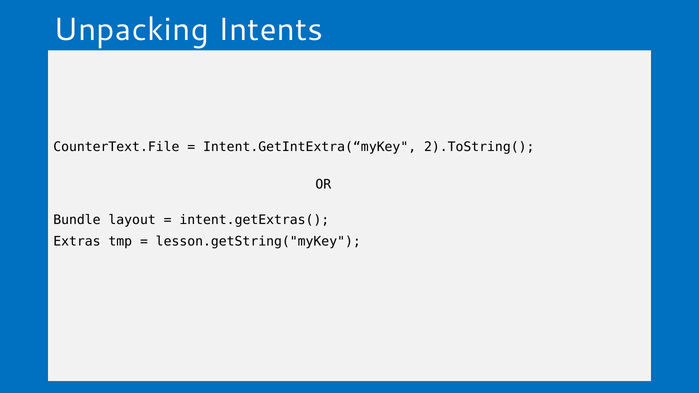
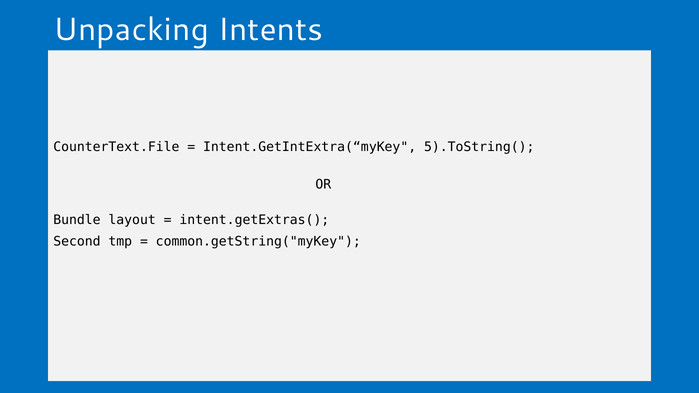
2).ToString(: 2).ToString( -> 5).ToString(
Extras: Extras -> Second
lesson.getString("myKey: lesson.getString("myKey -> common.getString("myKey
